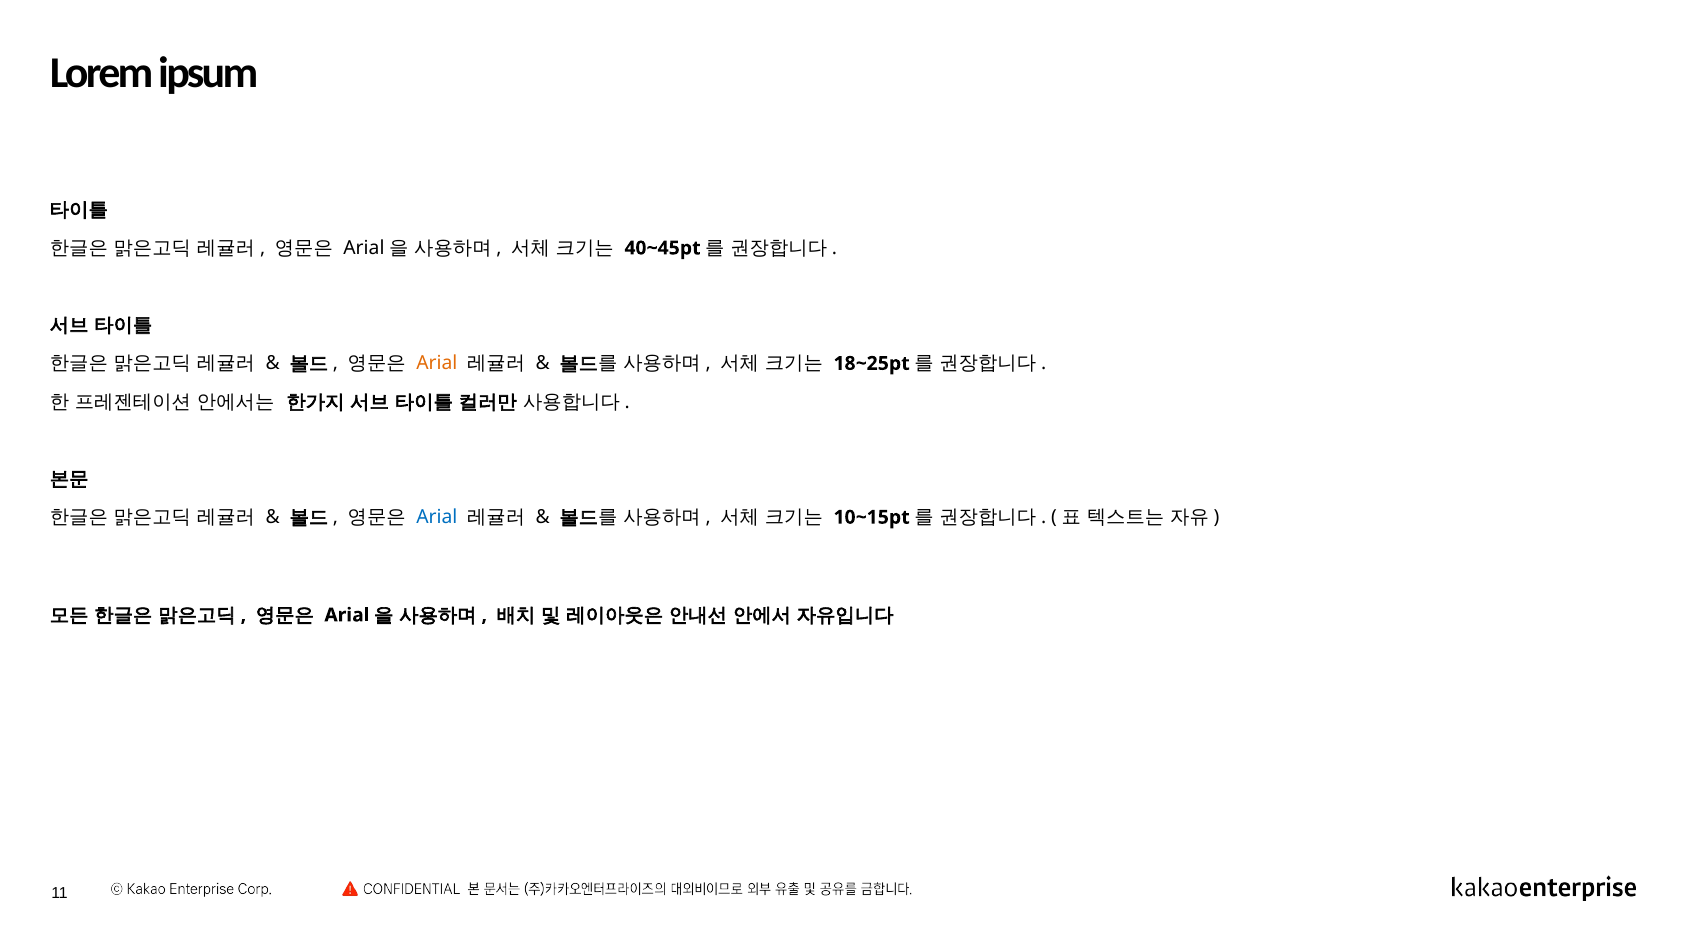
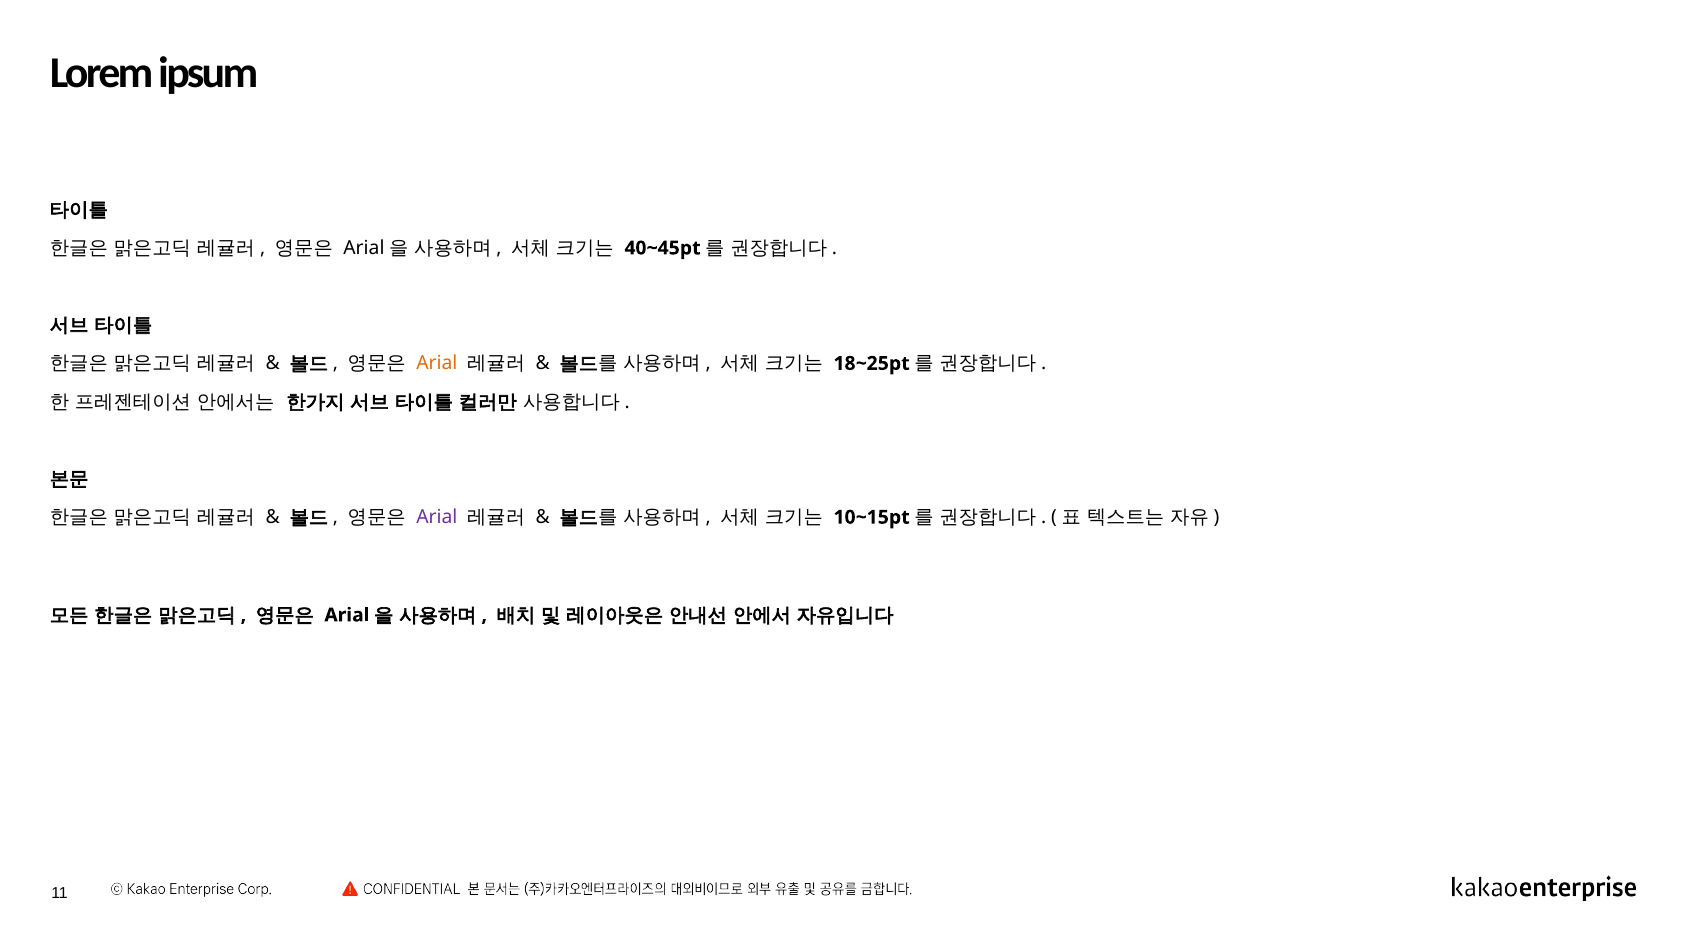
Arial at (437, 517) colour: blue -> purple
